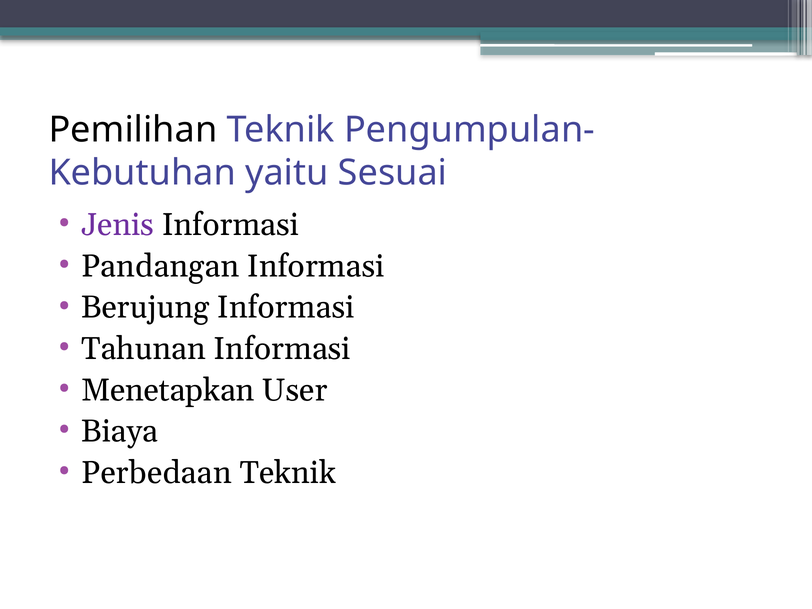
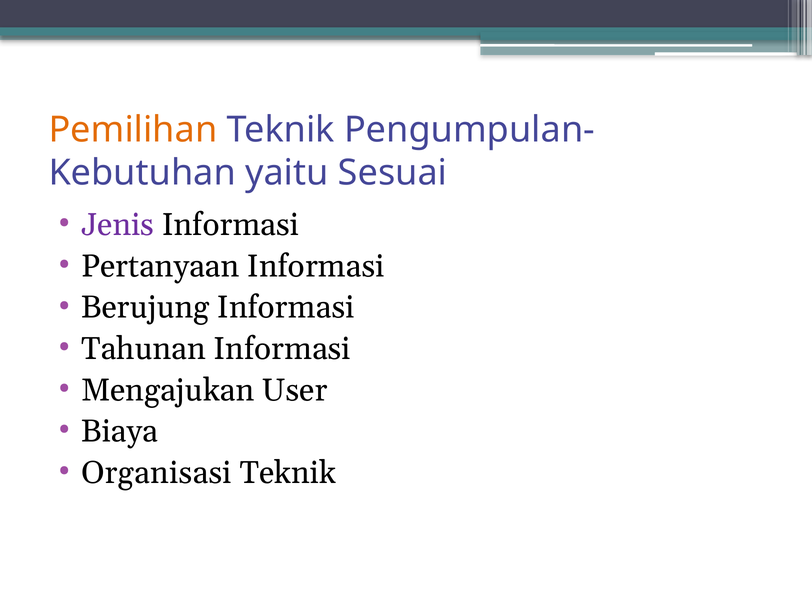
Pemilihan colour: black -> orange
Pandangan: Pandangan -> Pertanyaan
Menetapkan: Menetapkan -> Mengajukan
Perbedaan: Perbedaan -> Organisasi
